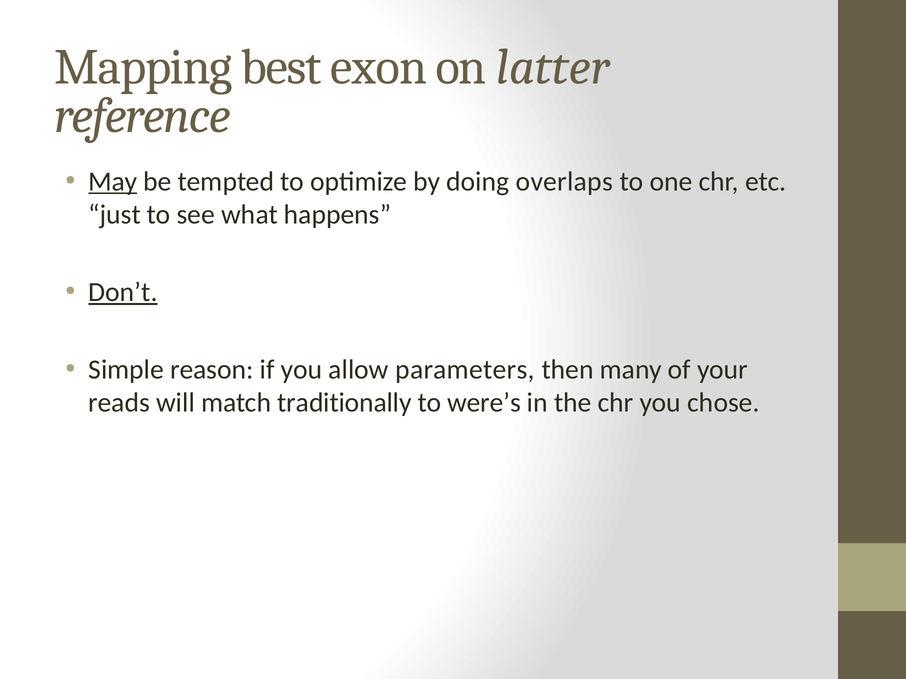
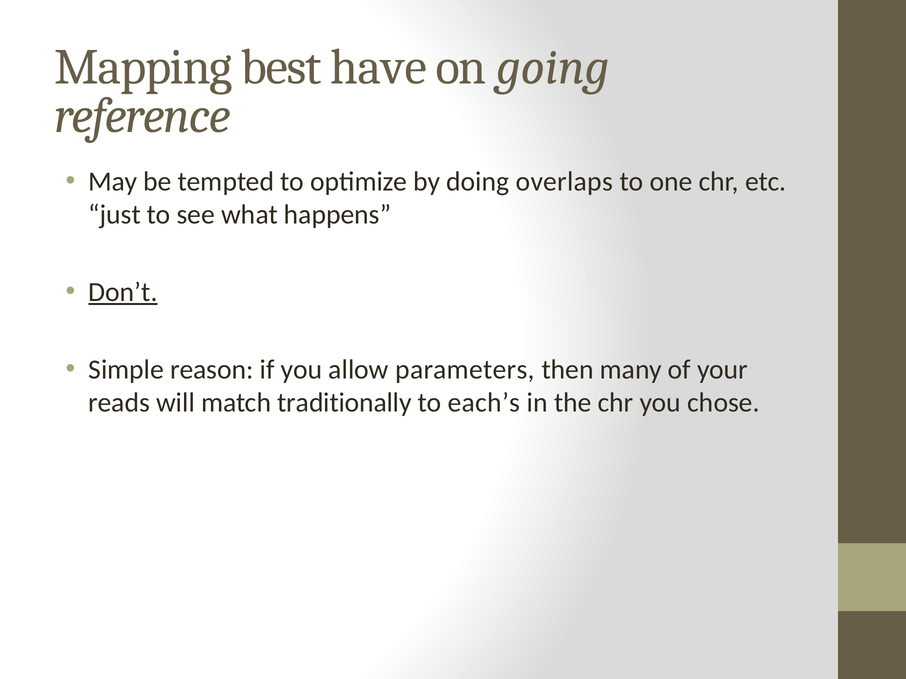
exon: exon -> have
latter: latter -> going
May underline: present -> none
were’s: were’s -> each’s
